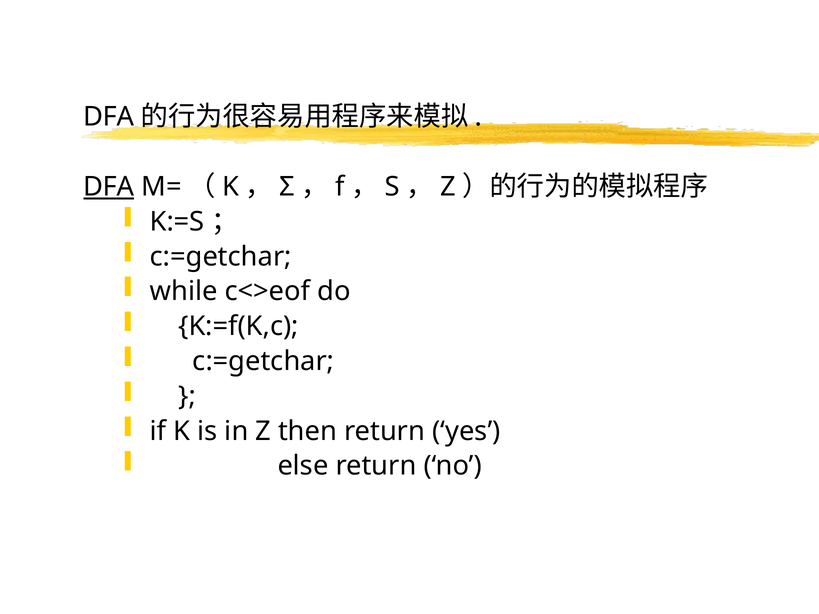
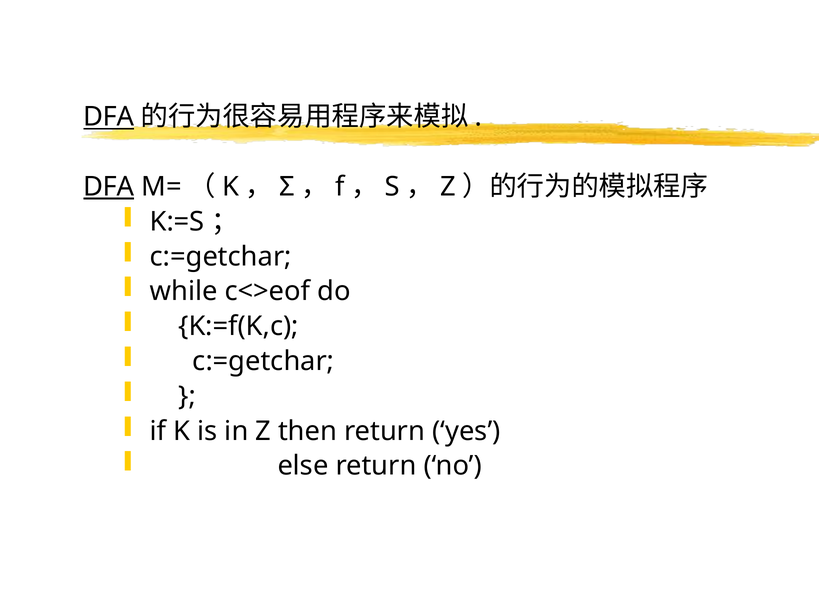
DFA at (109, 117) underline: none -> present
